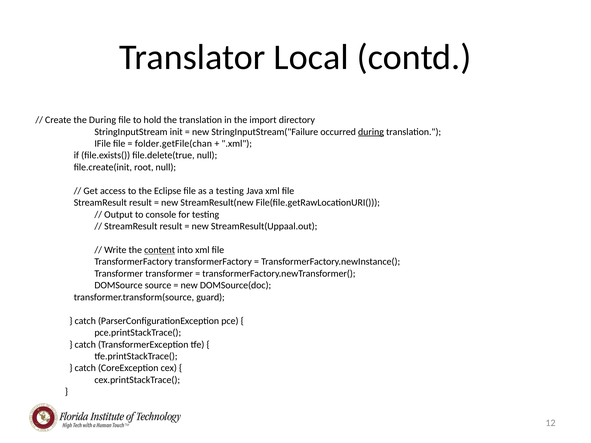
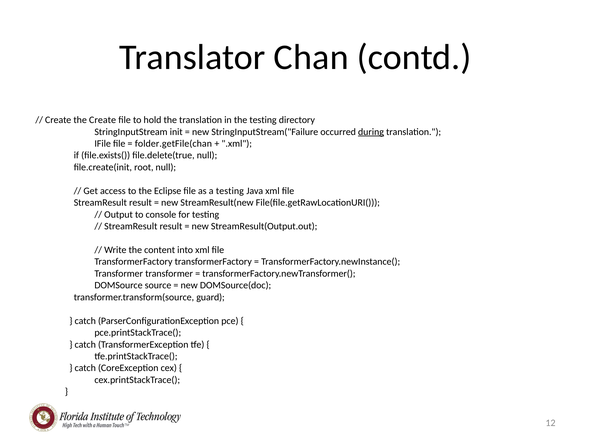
Local: Local -> Chan
the During: During -> Create
the import: import -> testing
StreamResult(Uppaal.out: StreamResult(Uppaal.out -> StreamResult(Output.out
content underline: present -> none
